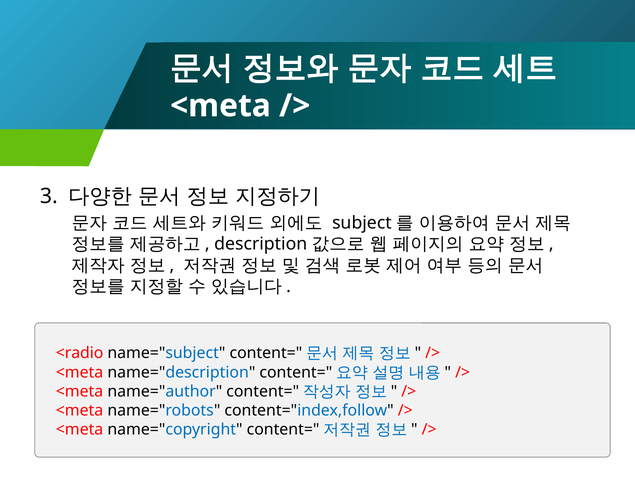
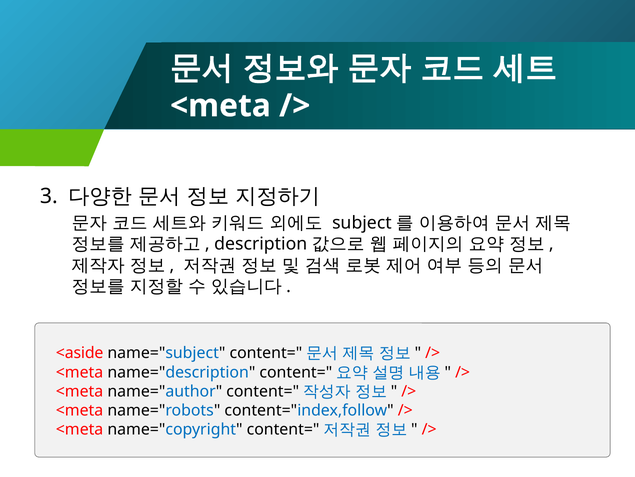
<radio: <radio -> <aside
